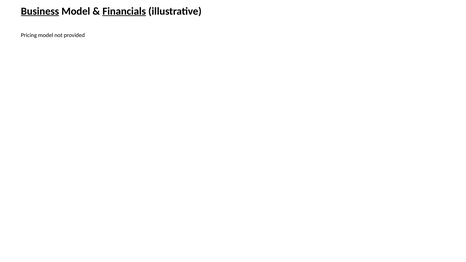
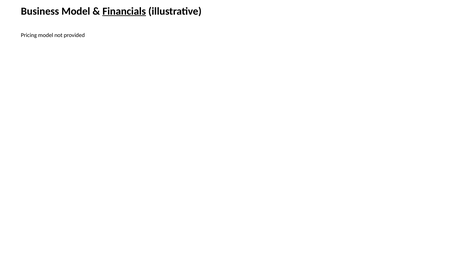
Business underline: present -> none
